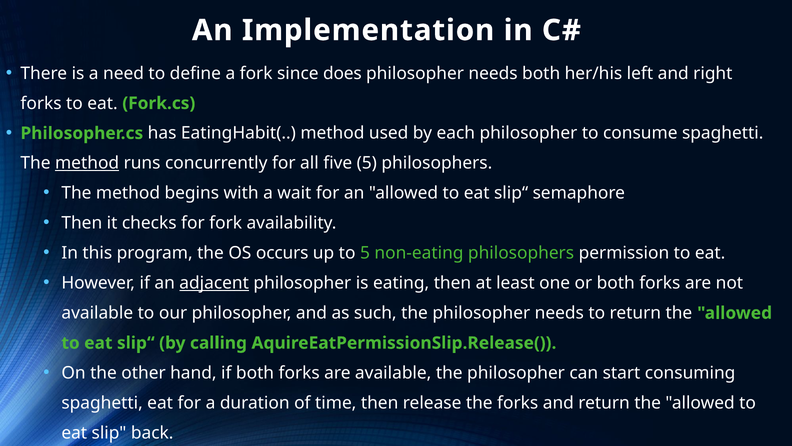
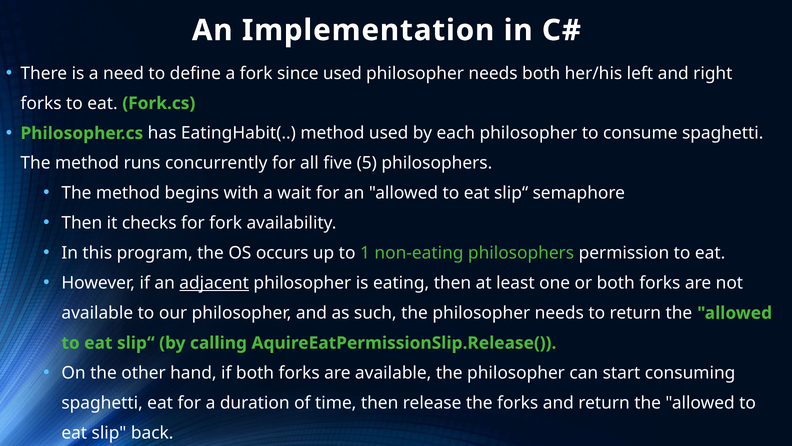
since does: does -> used
method at (87, 163) underline: present -> none
to 5: 5 -> 1
